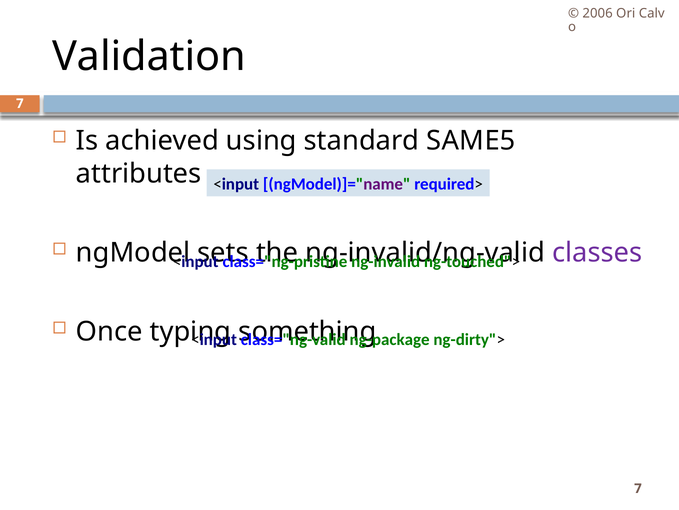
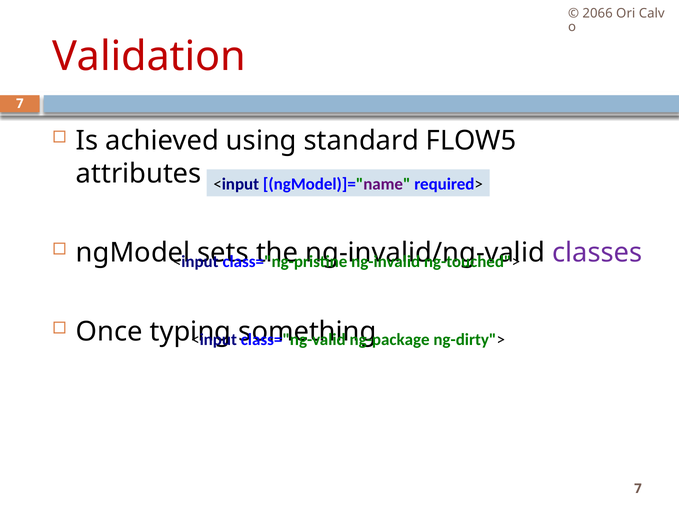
2006: 2006 -> 2066
Validation colour: black -> red
SAME5: SAME5 -> FLOW5
